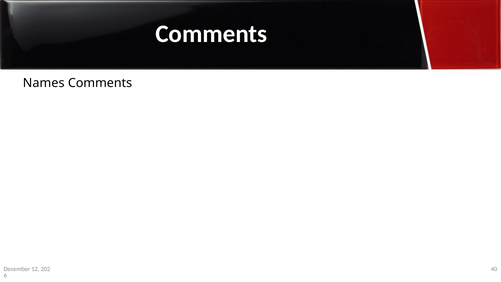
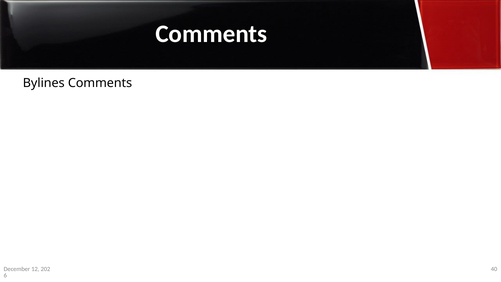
Names: Names -> Bylines
